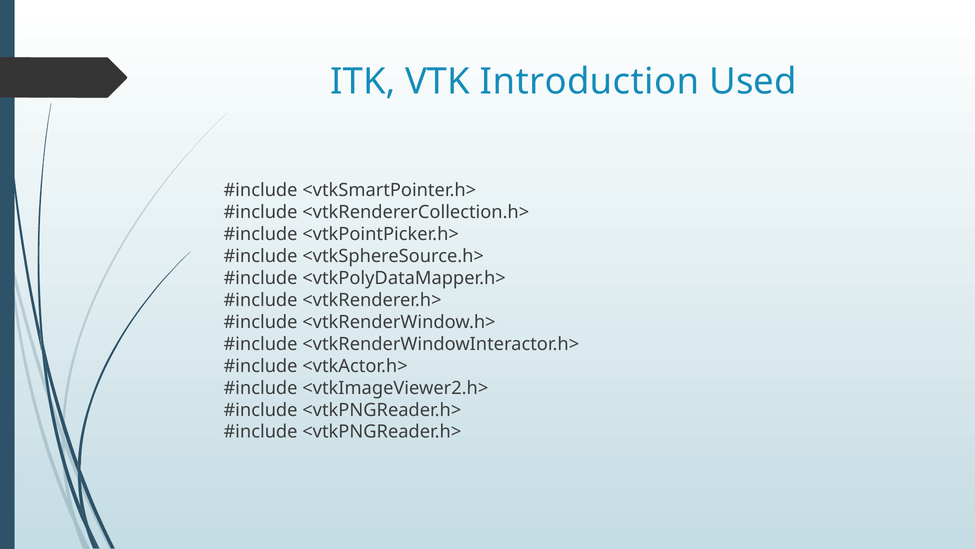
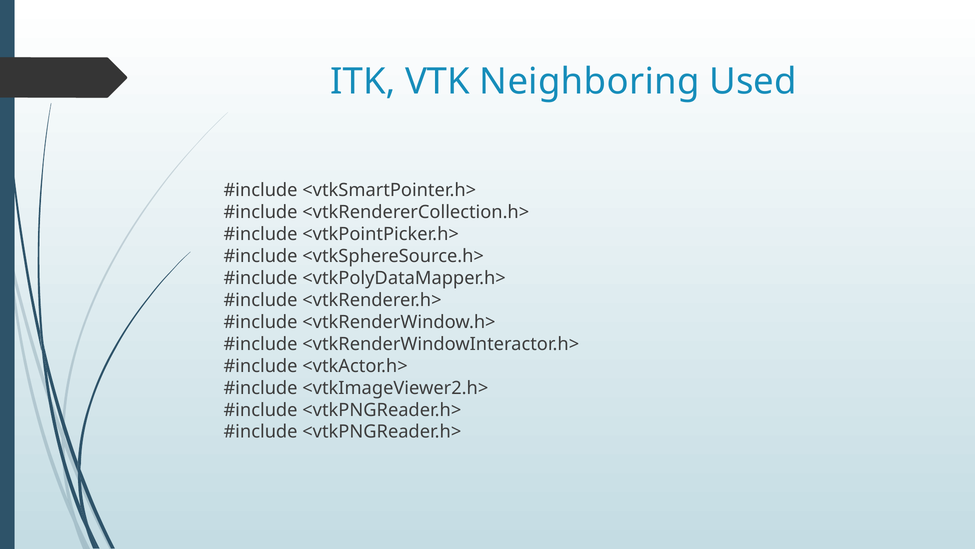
Introduction: Introduction -> Neighboring
